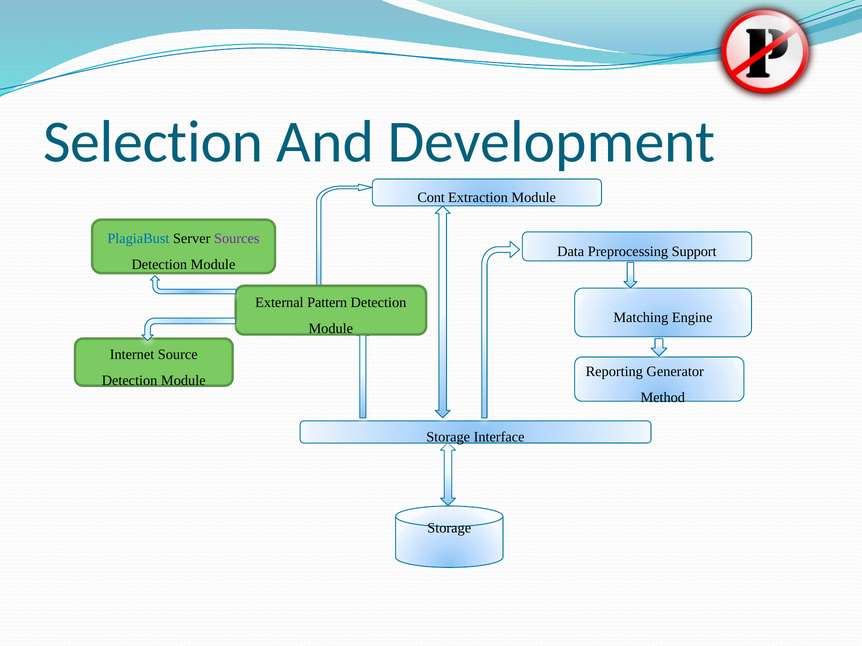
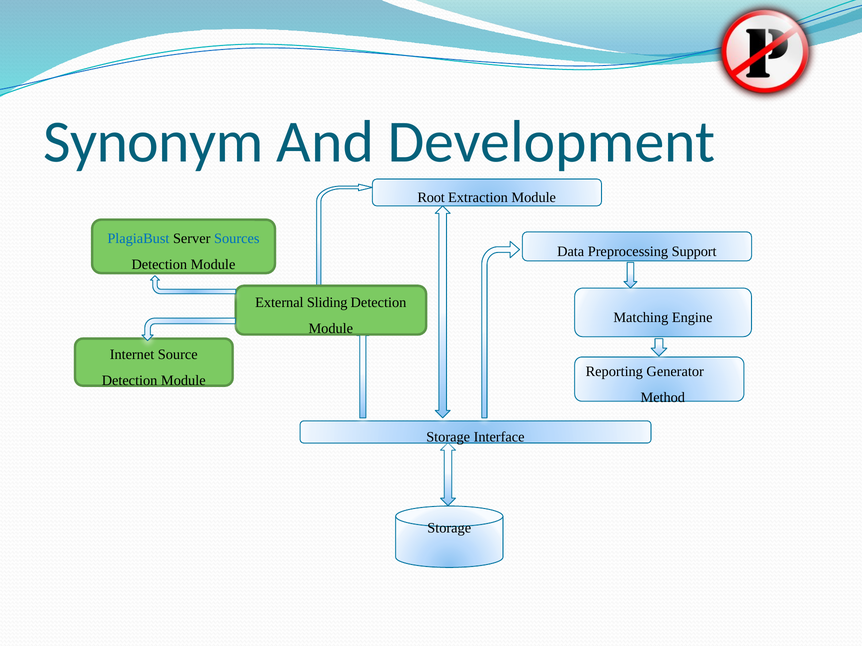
Selection: Selection -> Synonym
Cont: Cont -> Root
Sources colour: purple -> blue
Pattern: Pattern -> Sliding
